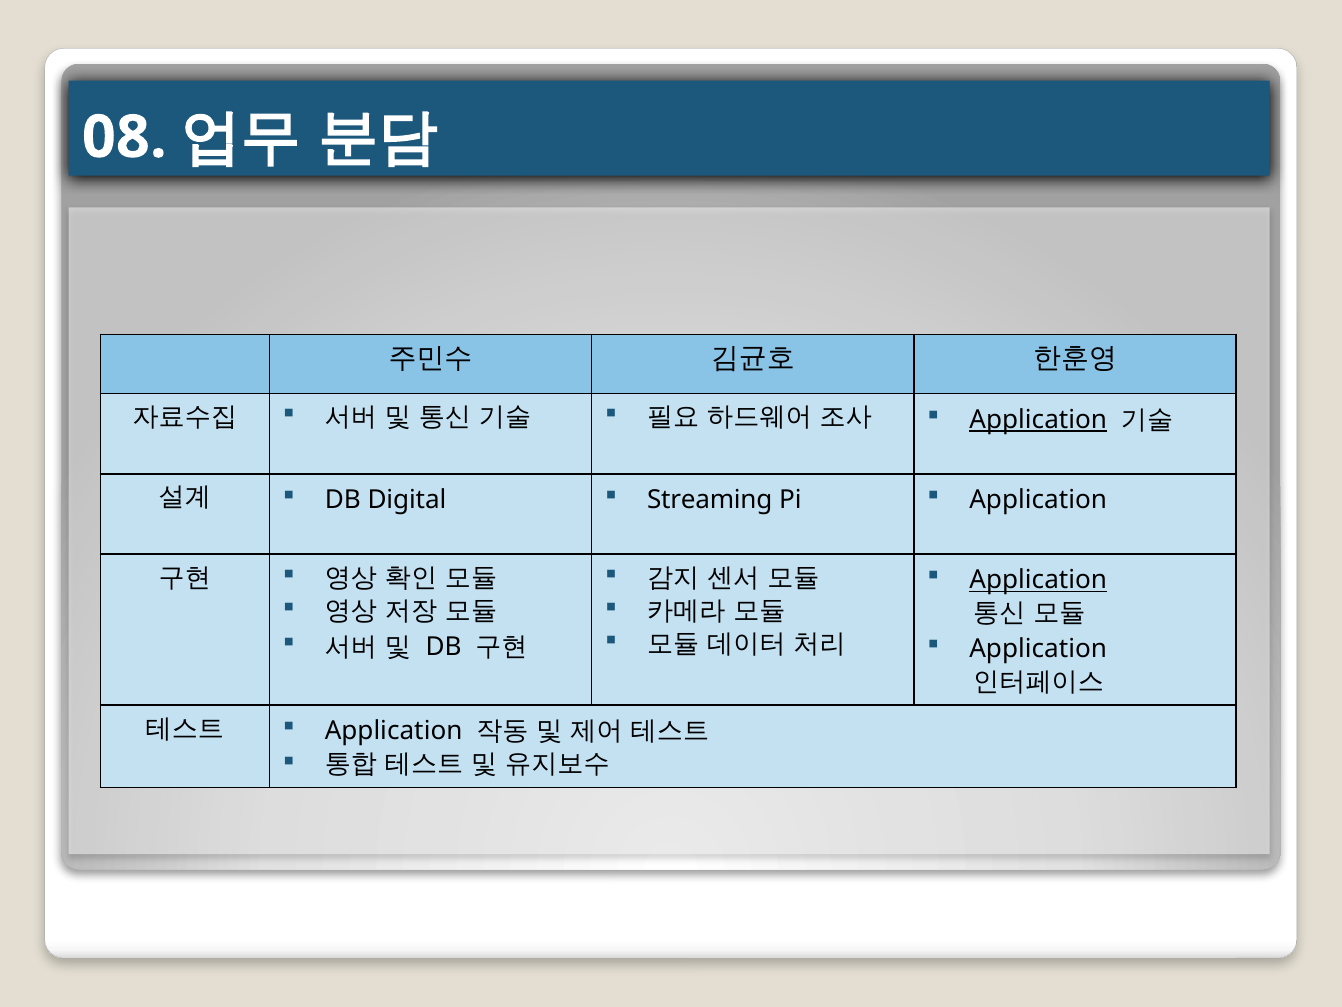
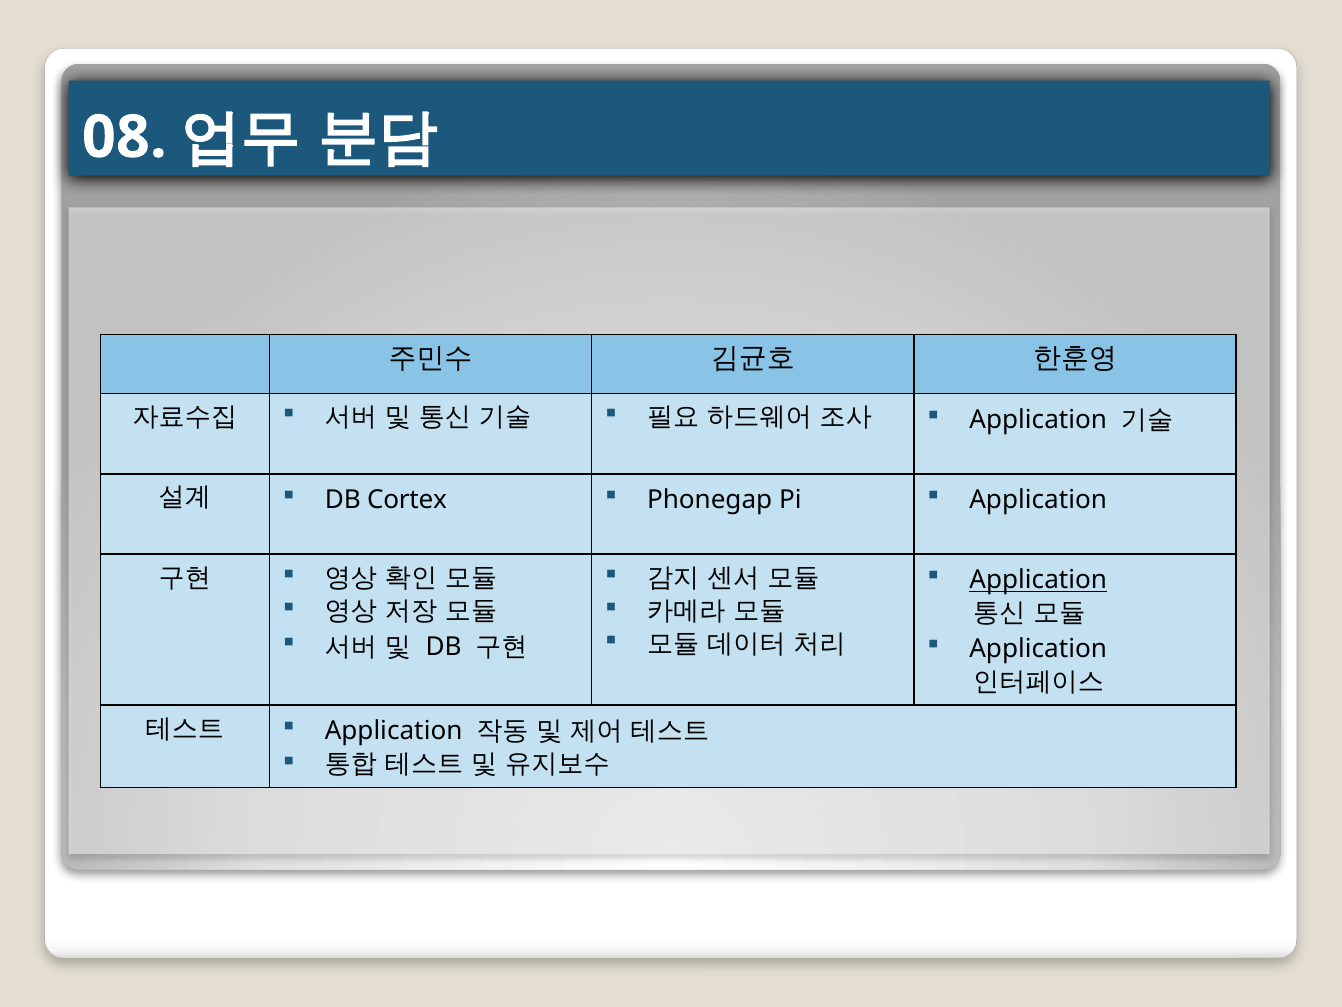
Application at (1038, 419) underline: present -> none
Digital: Digital -> Cortex
Streaming: Streaming -> Phonegap
